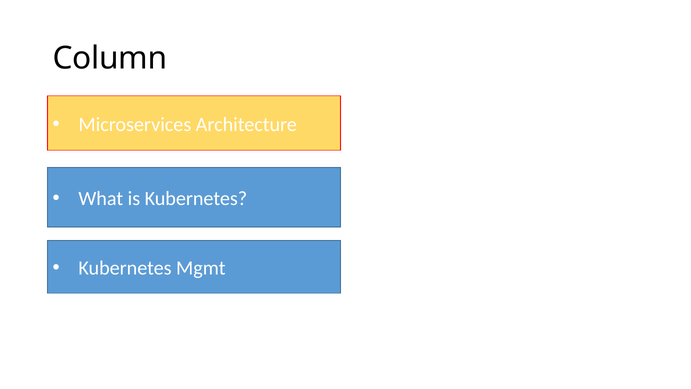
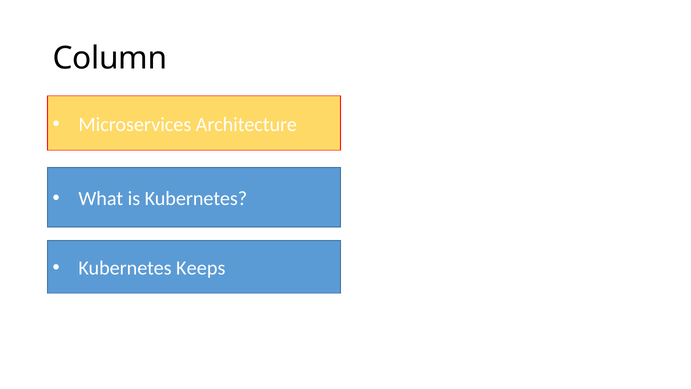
Mgmt: Mgmt -> Keeps
